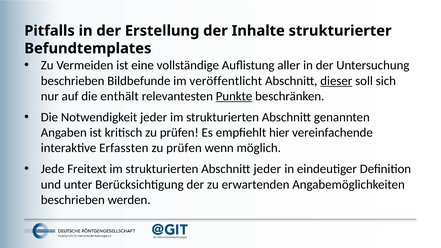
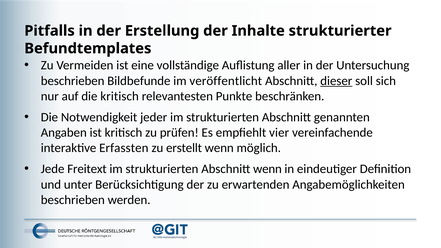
die enthält: enthält -> kritisch
Punkte underline: present -> none
hier: hier -> vier
prüfen at (184, 148): prüfen -> erstellt
Abschnitt jeder: jeder -> wenn
